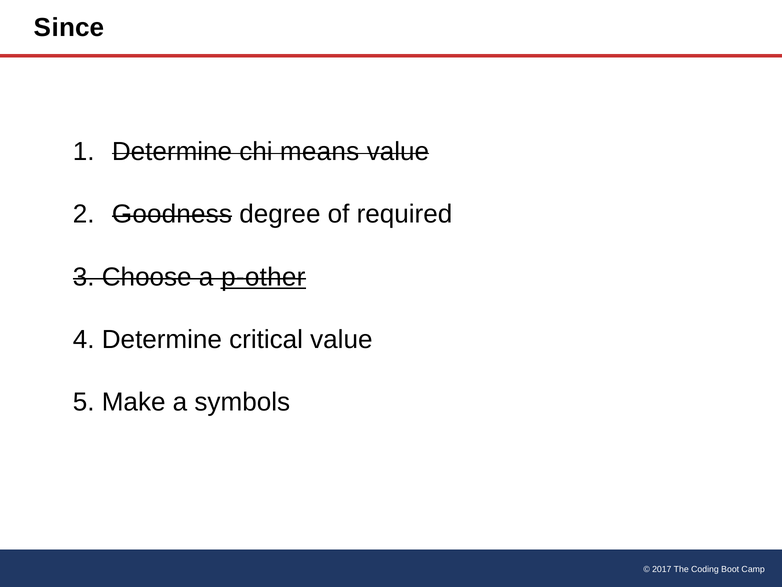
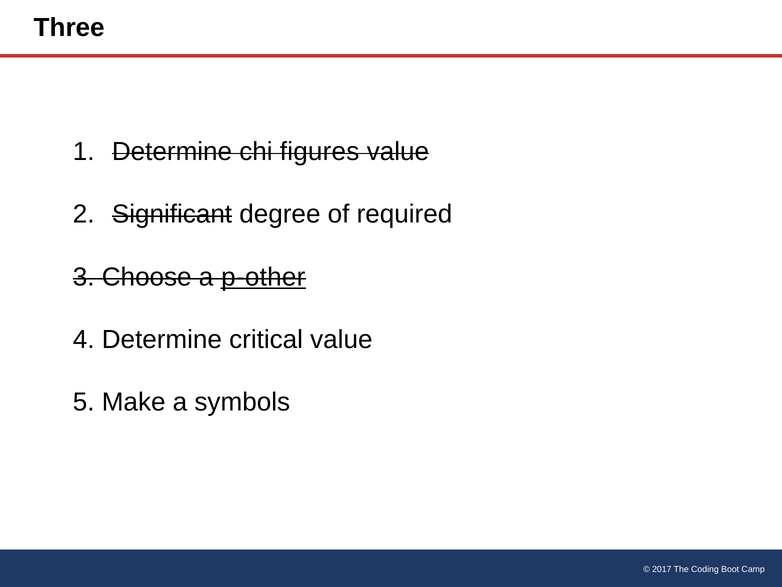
Since: Since -> Three
means: means -> figures
Goodness: Goodness -> Significant
